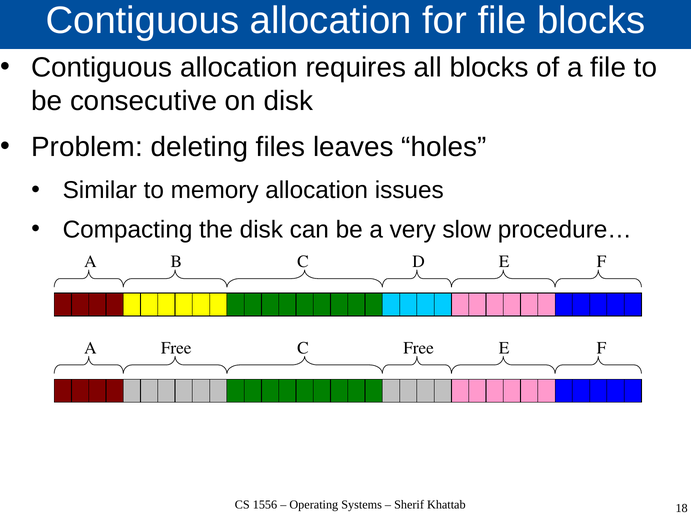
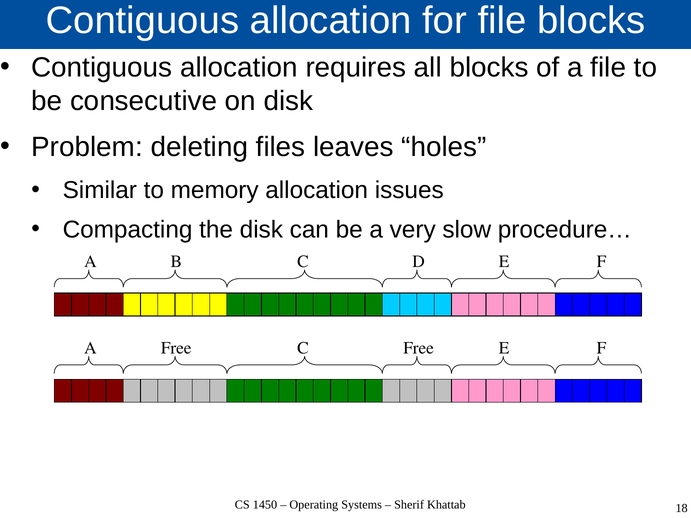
1556: 1556 -> 1450
